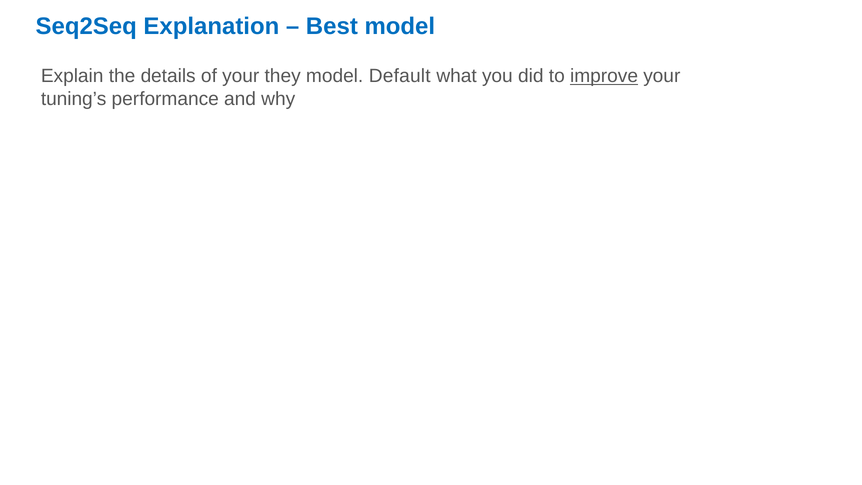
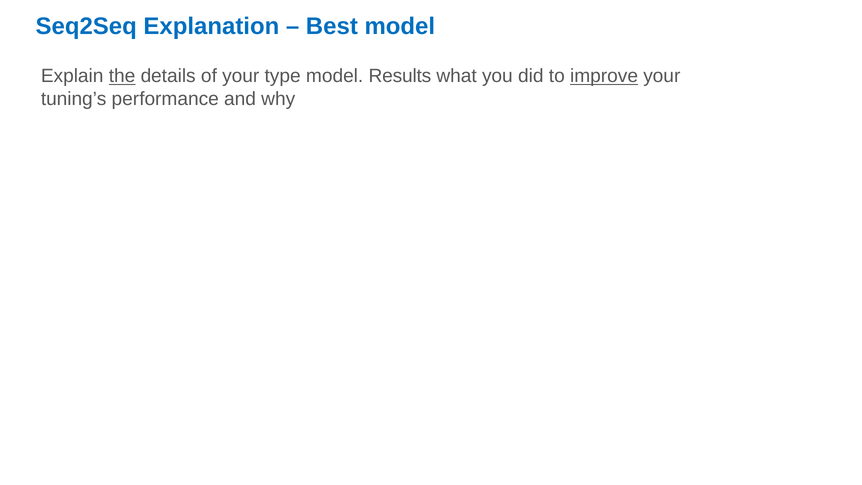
the underline: none -> present
they: they -> type
Default: Default -> Results
